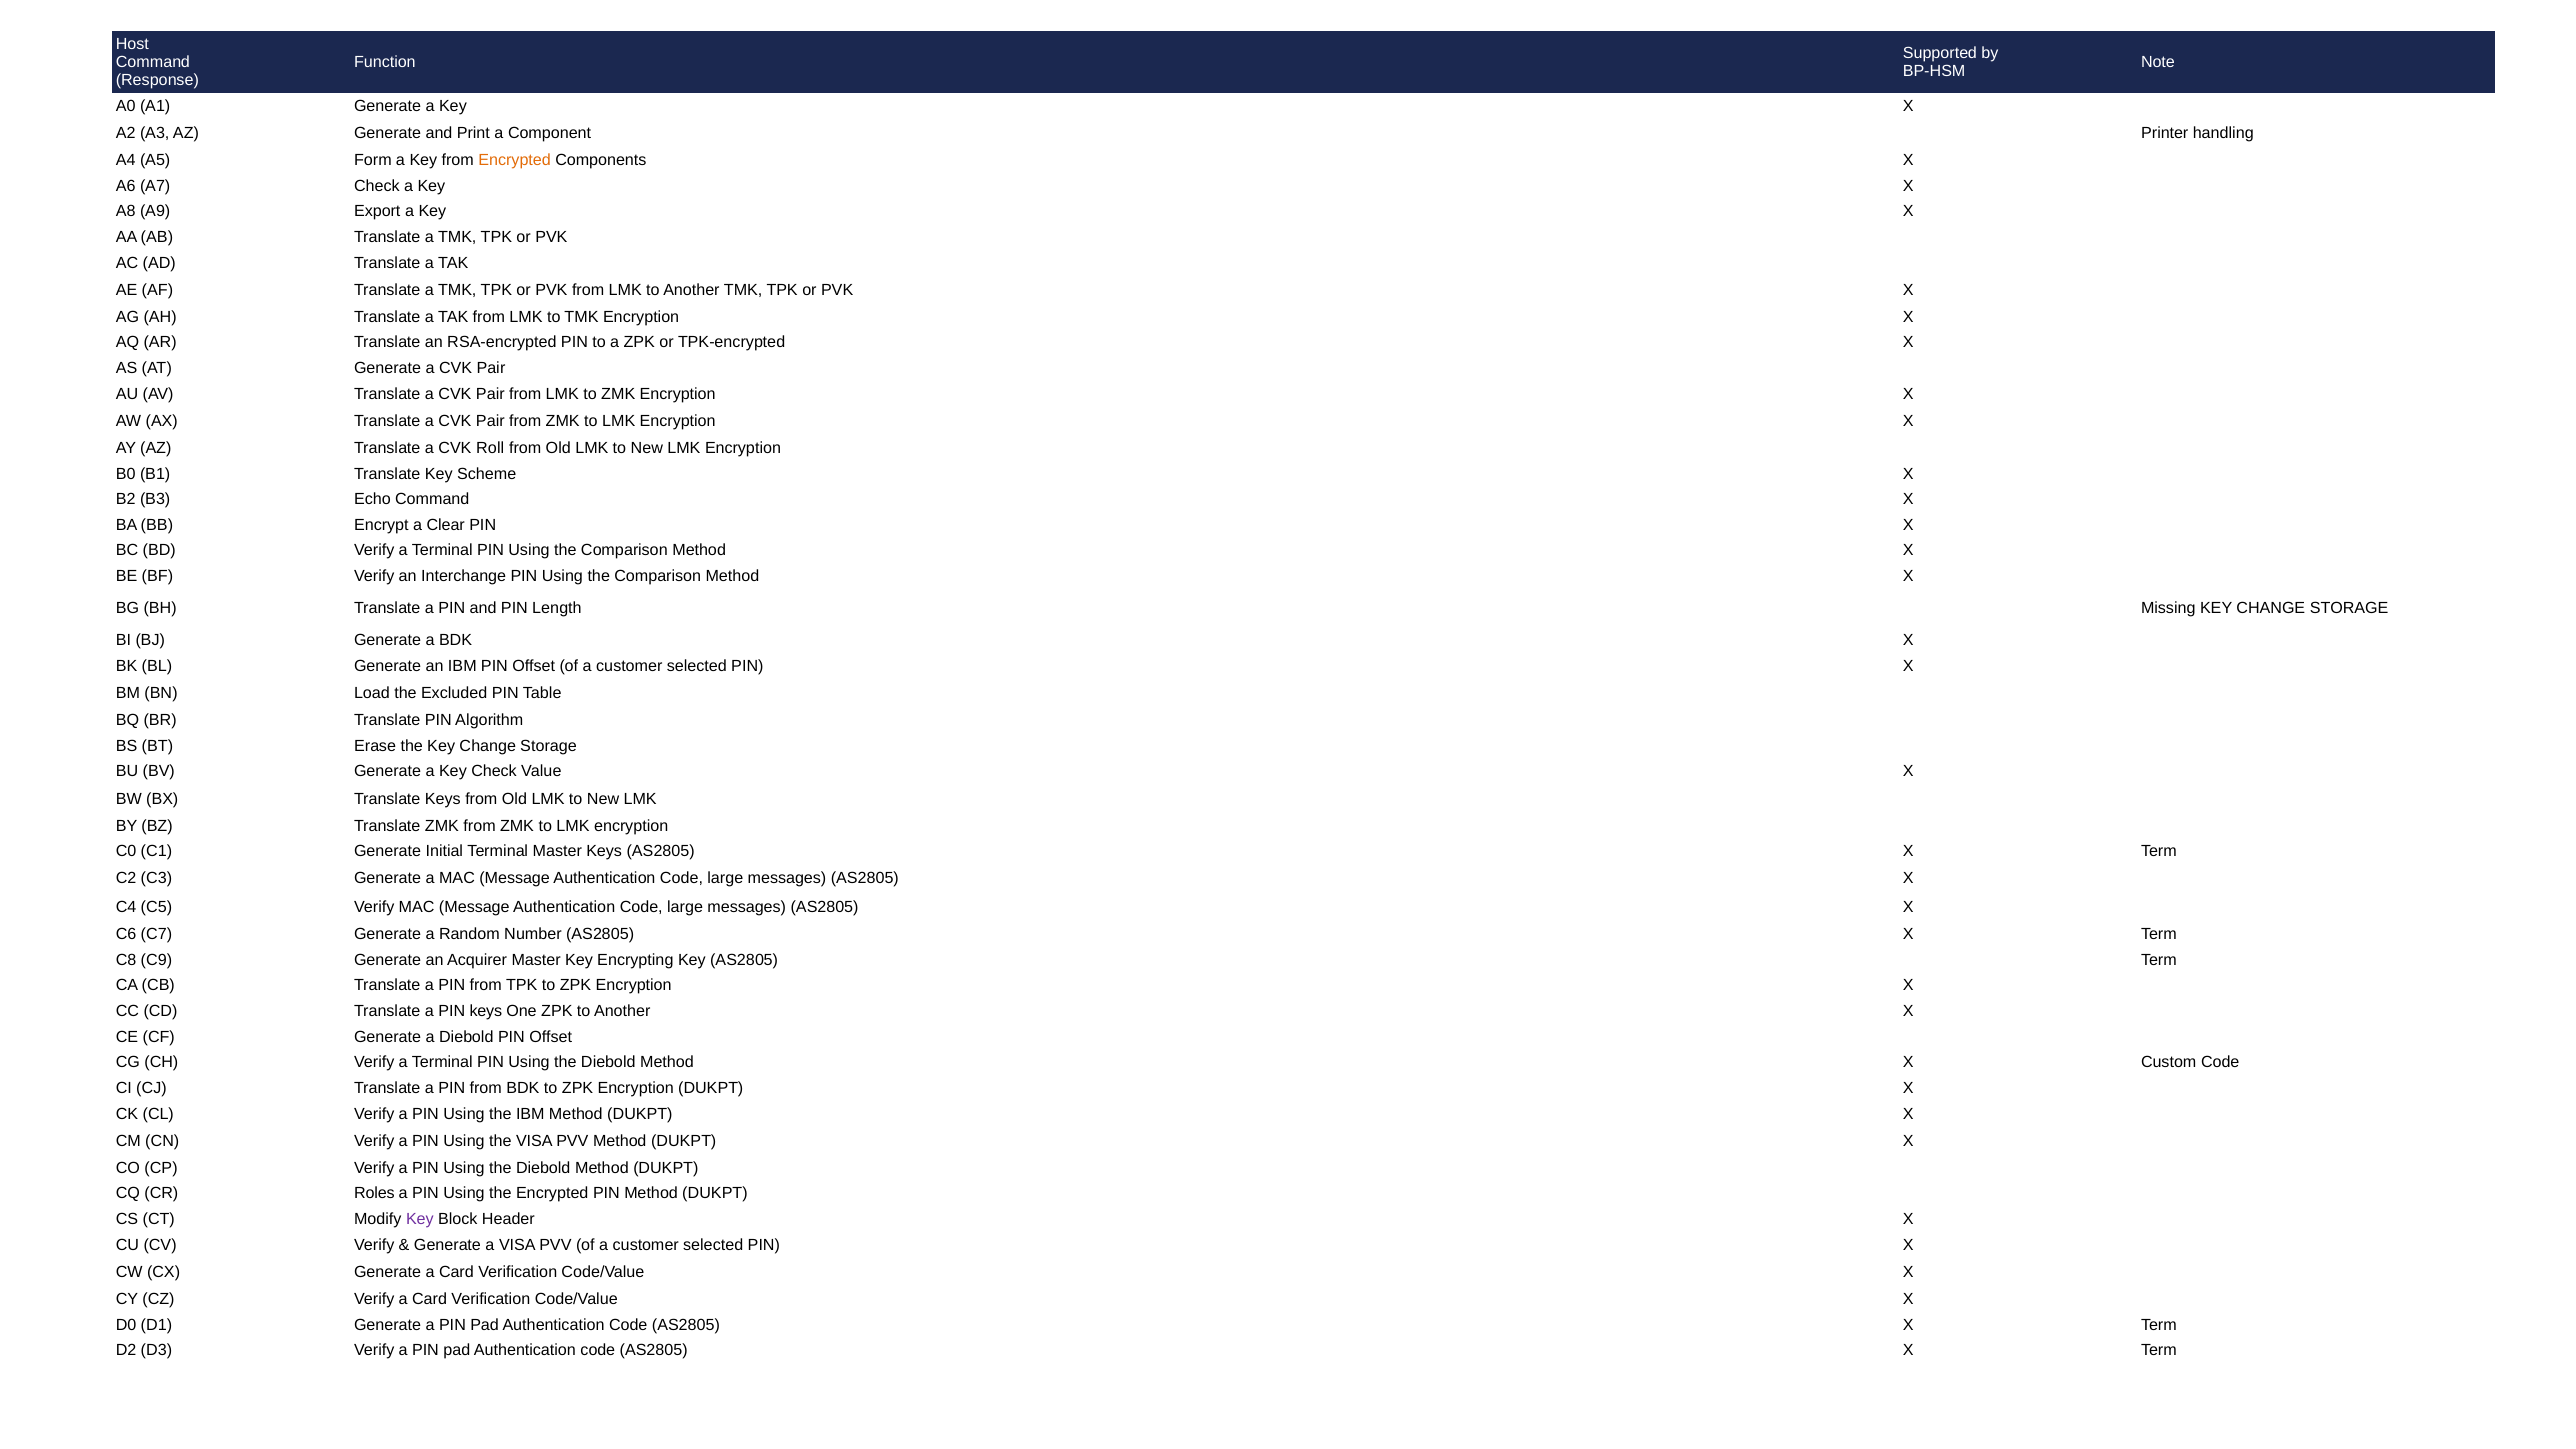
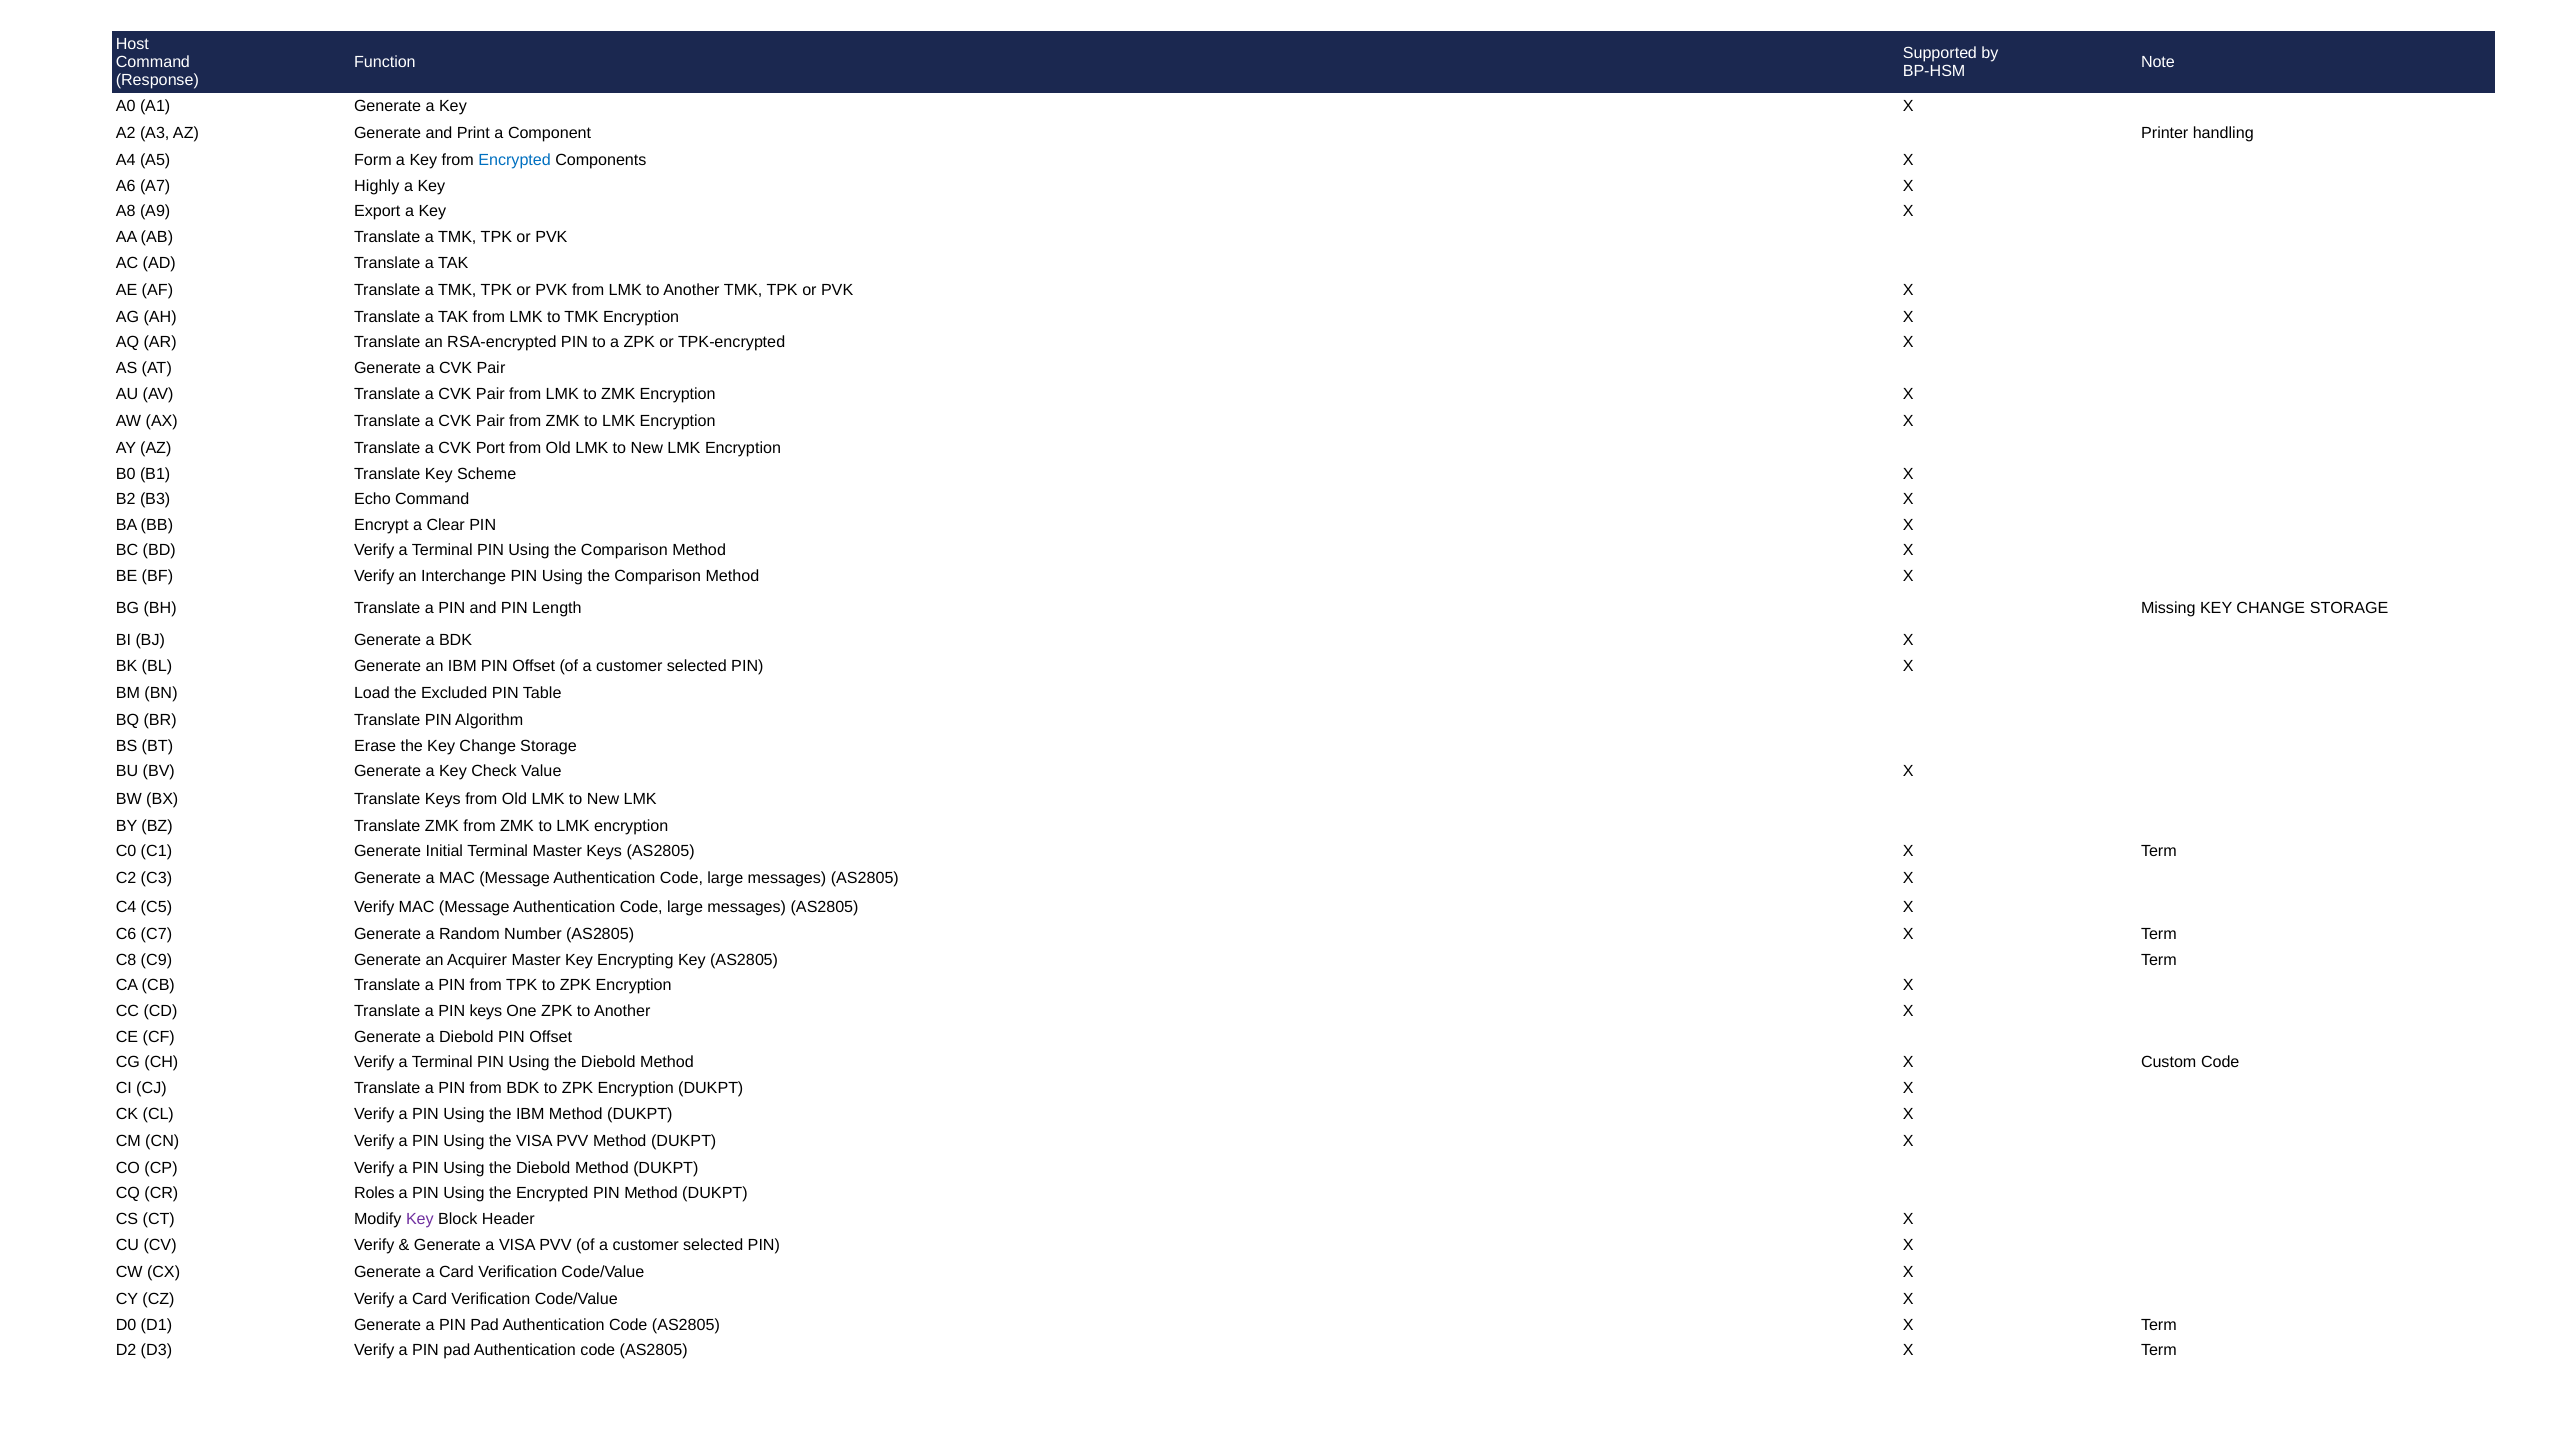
Encrypted at (515, 160) colour: orange -> blue
A7 Check: Check -> Highly
Roll: Roll -> Port
